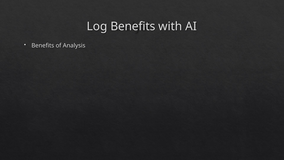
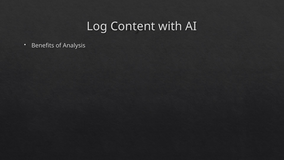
Log Benefits: Benefits -> Content
